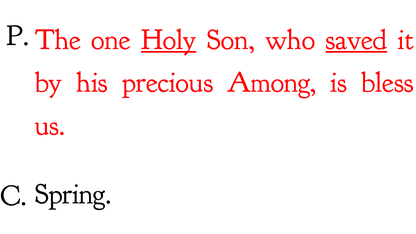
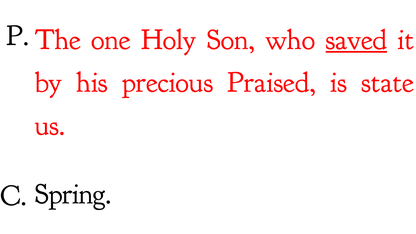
Holy underline: present -> none
Among: Among -> Praised
bless: bless -> state
